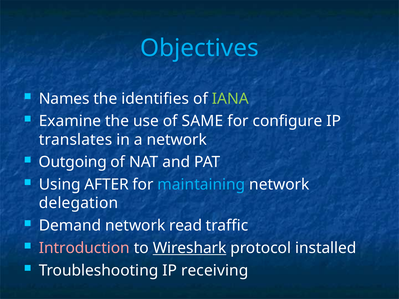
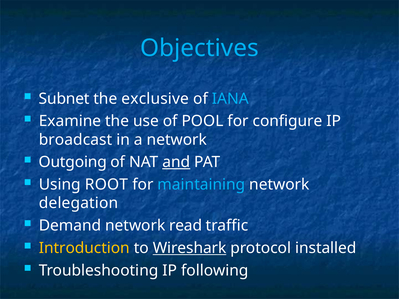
Names: Names -> Subnet
identifies: identifies -> exclusive
IANA colour: light green -> light blue
SAME: SAME -> POOL
translates: translates -> broadcast
and underline: none -> present
AFTER: AFTER -> ROOT
Introduction colour: pink -> yellow
receiving: receiving -> following
